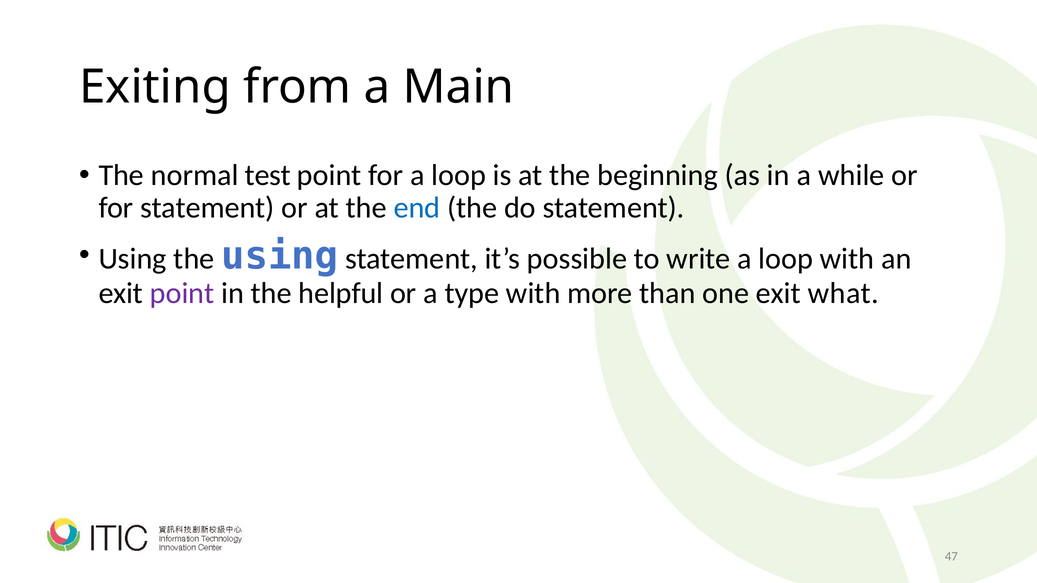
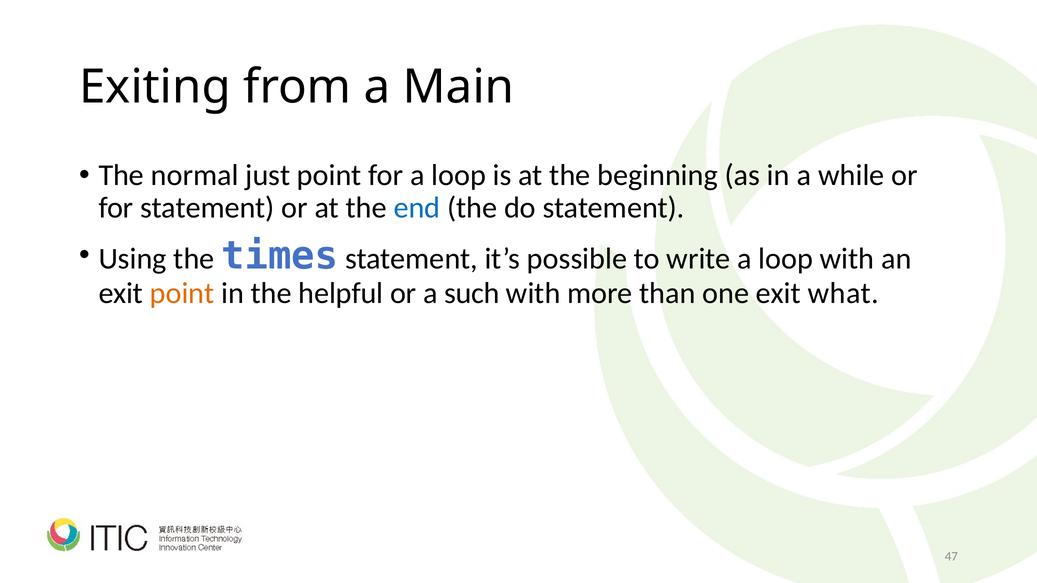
test: test -> just
the using: using -> times
point at (182, 293) colour: purple -> orange
type: type -> such
